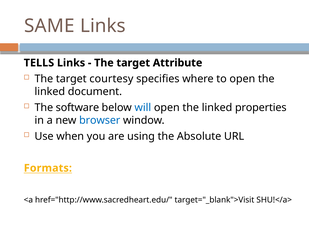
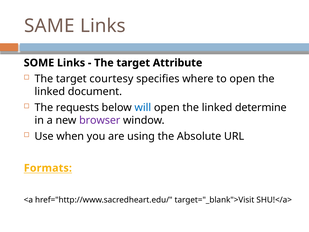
TELLS: TELLS -> SOME
software: software -> requests
properties: properties -> determine
browser colour: blue -> purple
